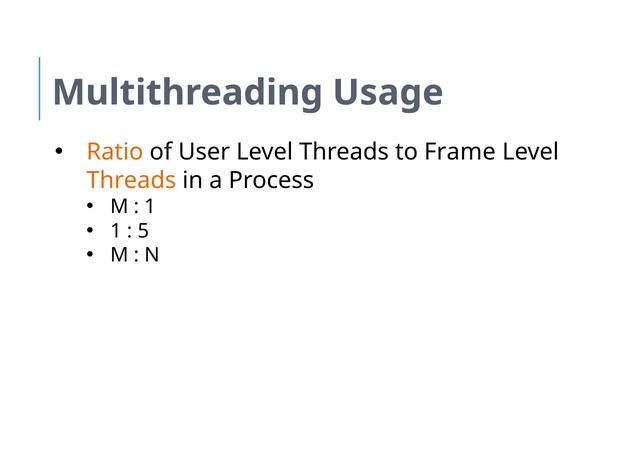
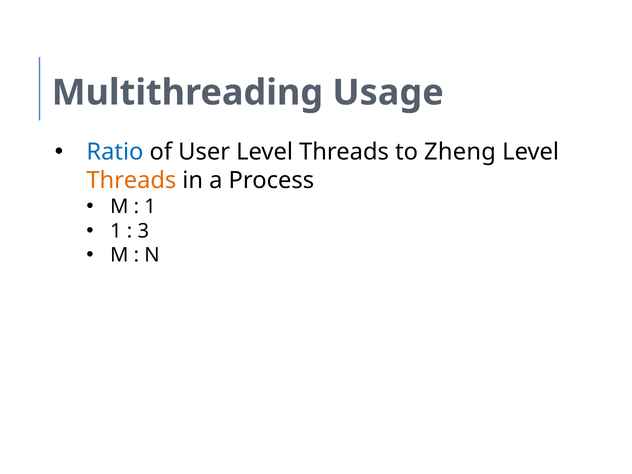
Ratio colour: orange -> blue
Frame: Frame -> Zheng
5: 5 -> 3
